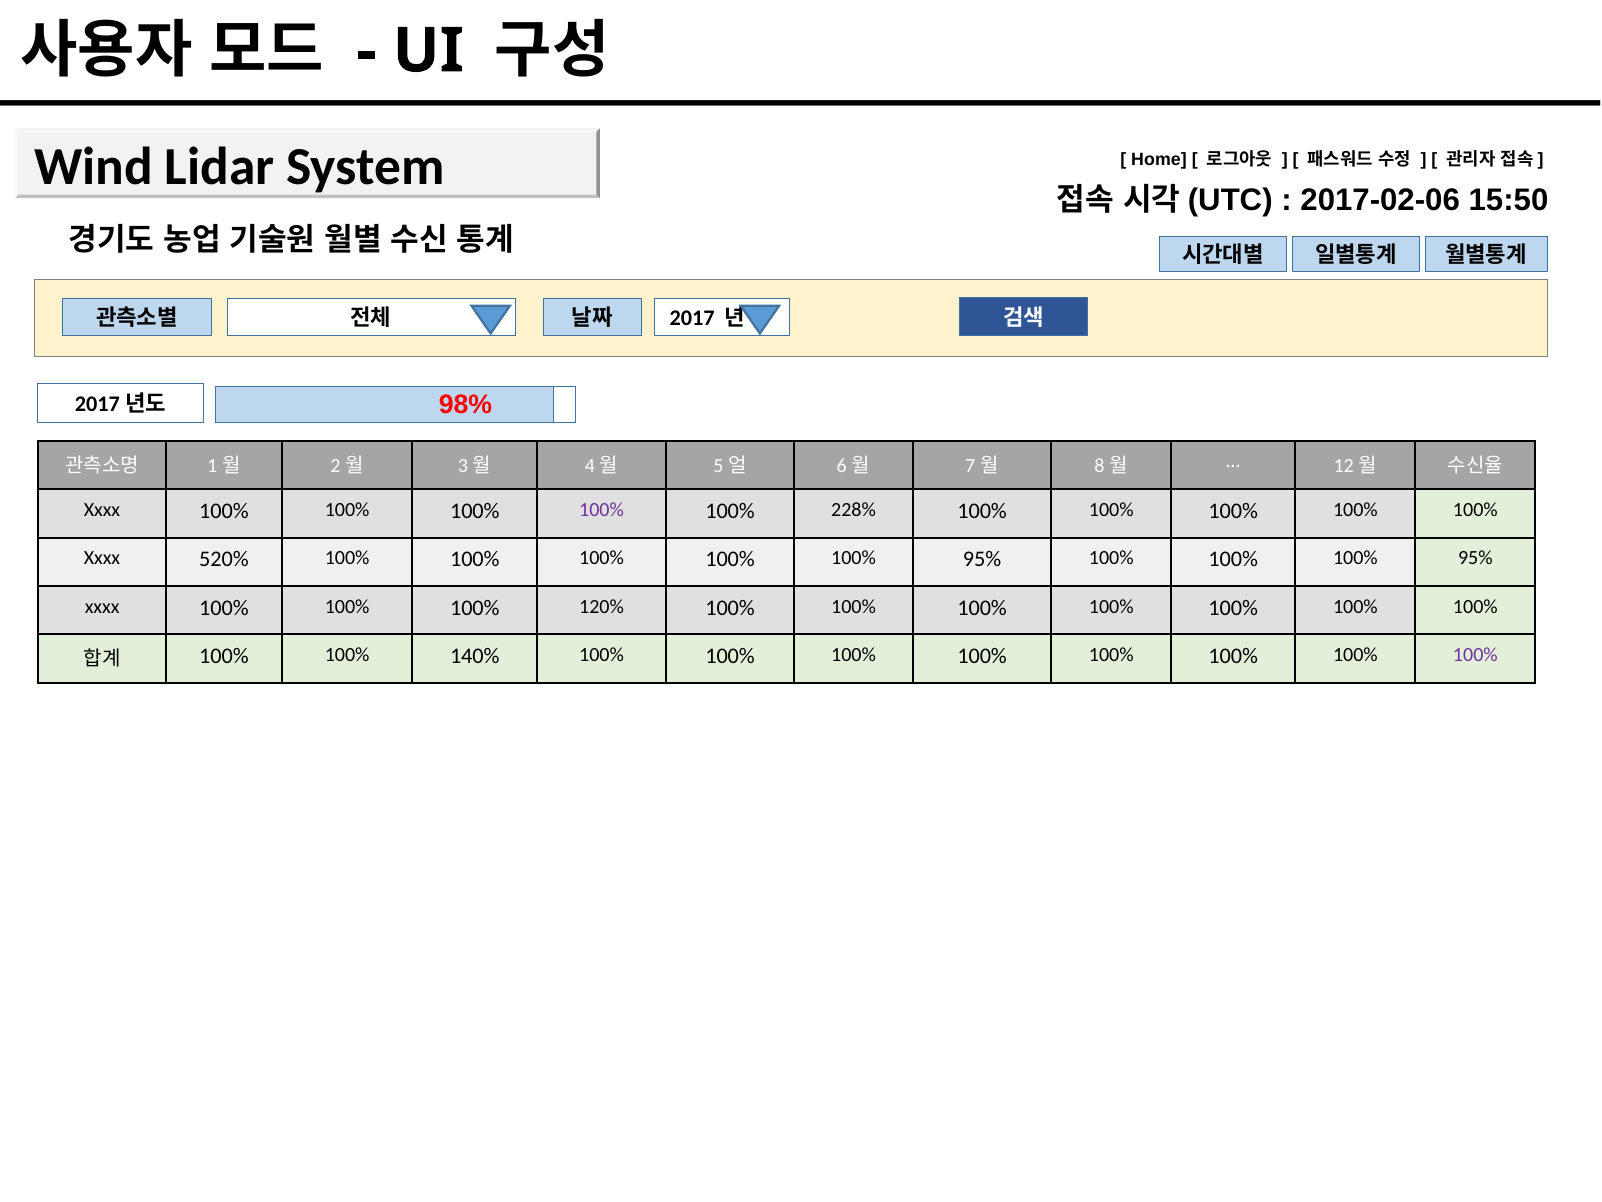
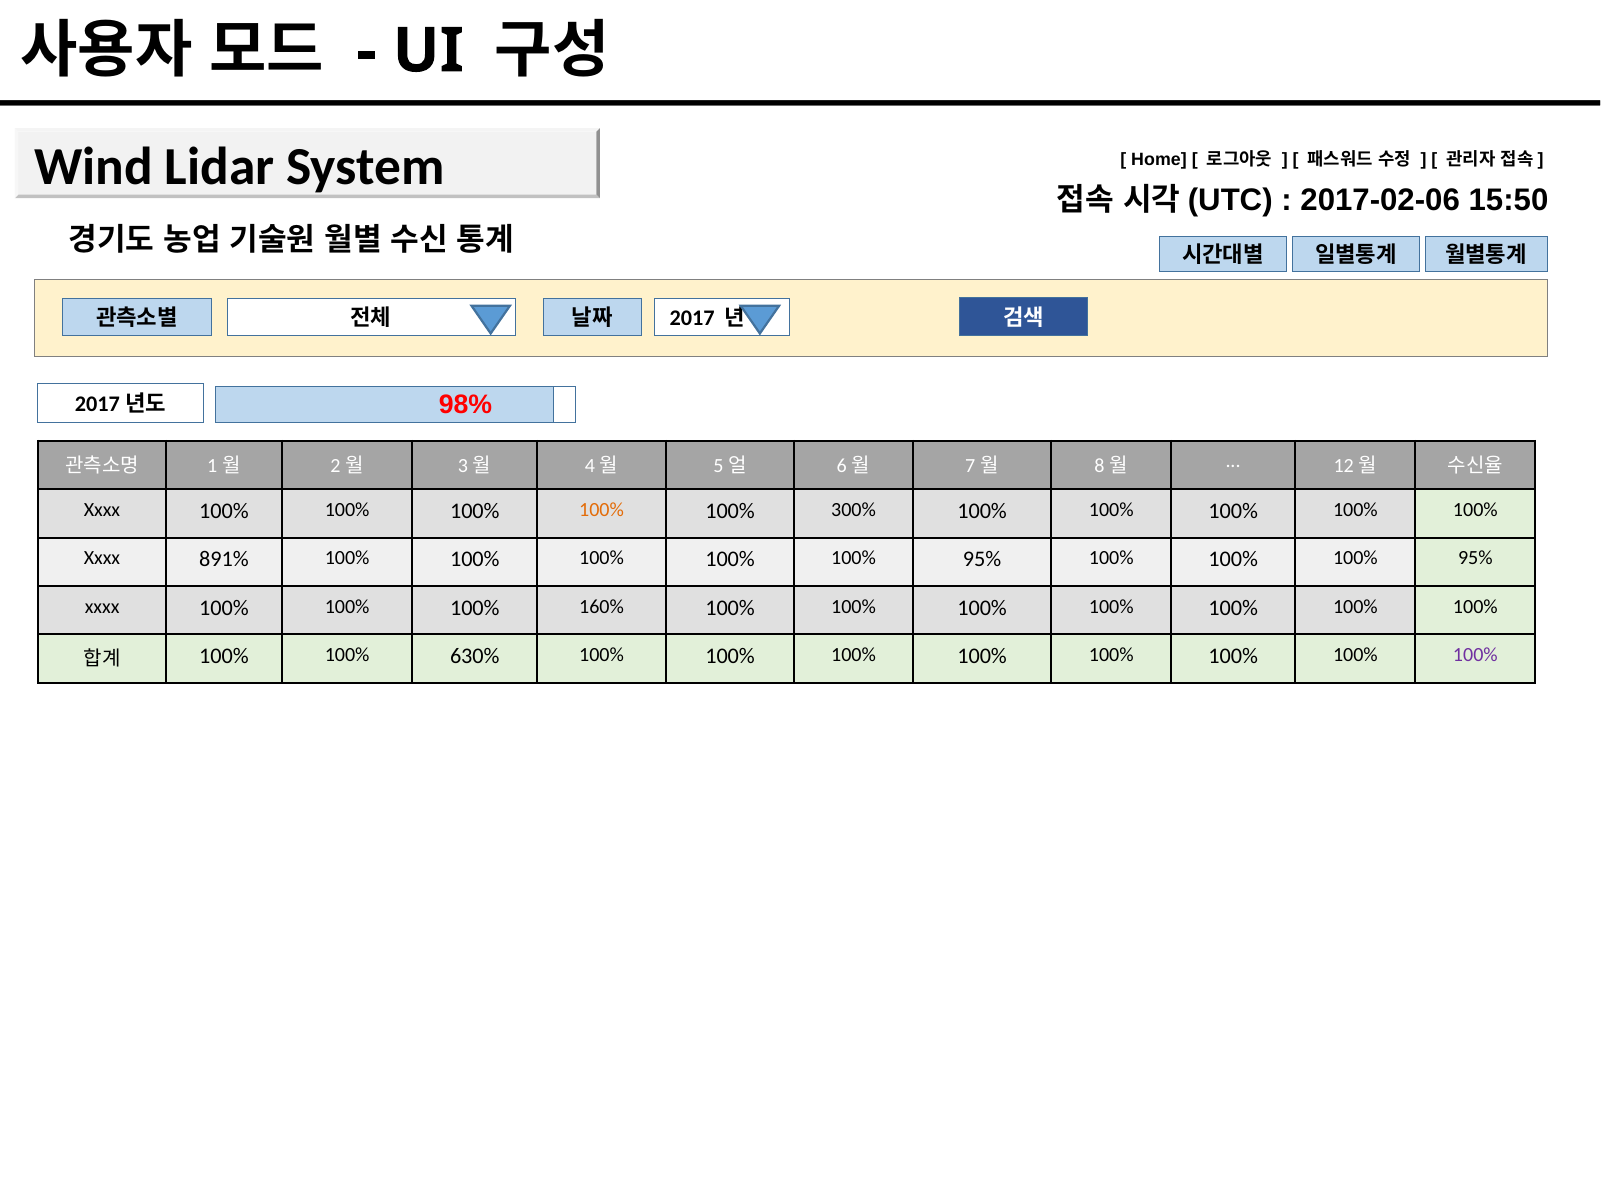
100% at (602, 509) colour: purple -> orange
228%: 228% -> 300%
520%: 520% -> 891%
120%: 120% -> 160%
140%: 140% -> 630%
